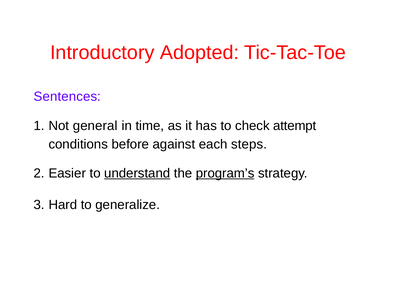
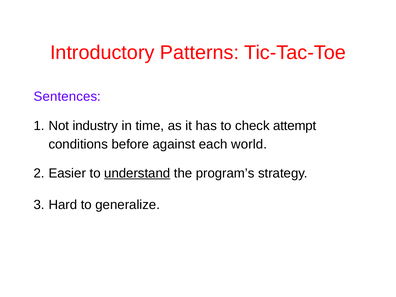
Adopted: Adopted -> Patterns
general: general -> industry
steps: steps -> world
program’s underline: present -> none
